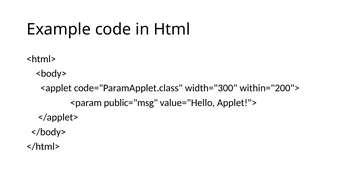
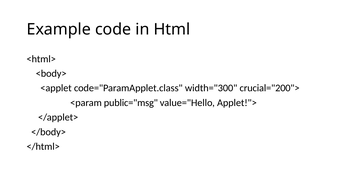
within="200">: within="200"> -> crucial="200">
